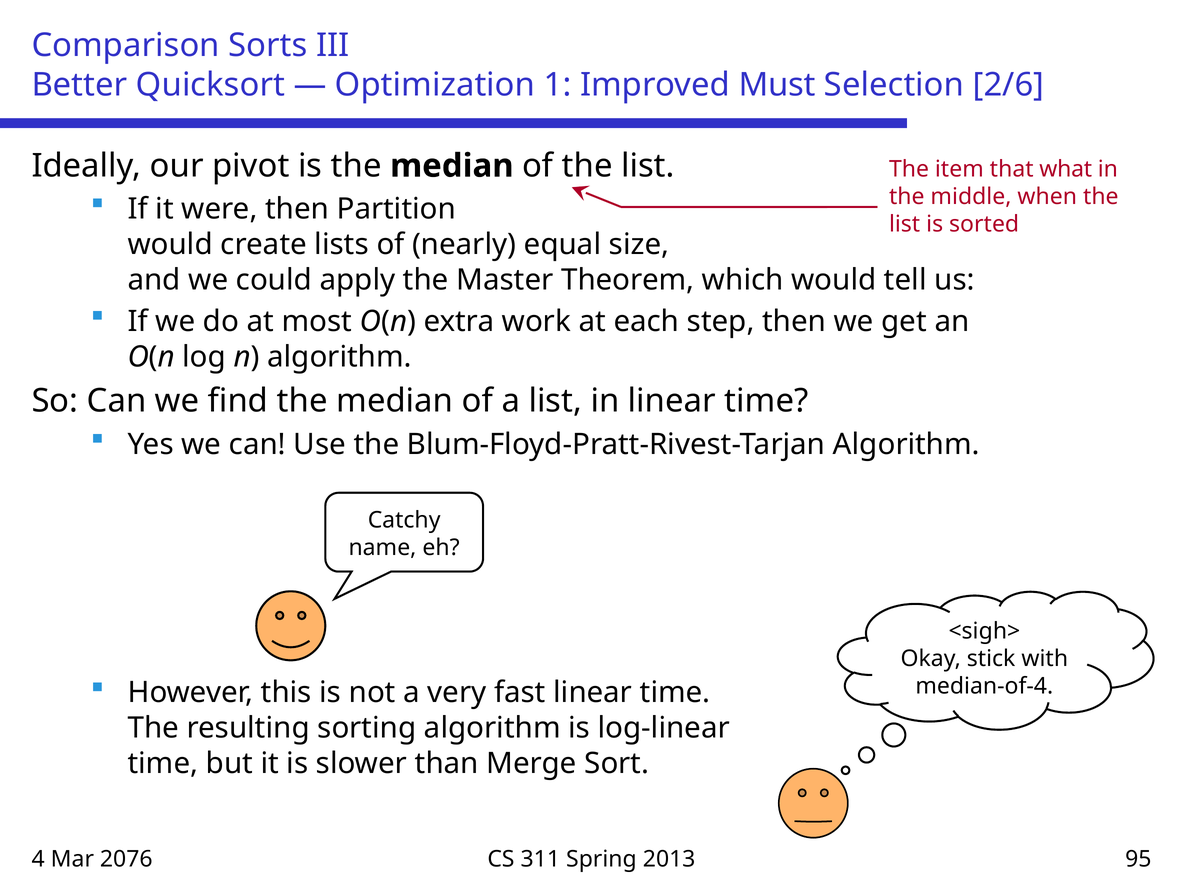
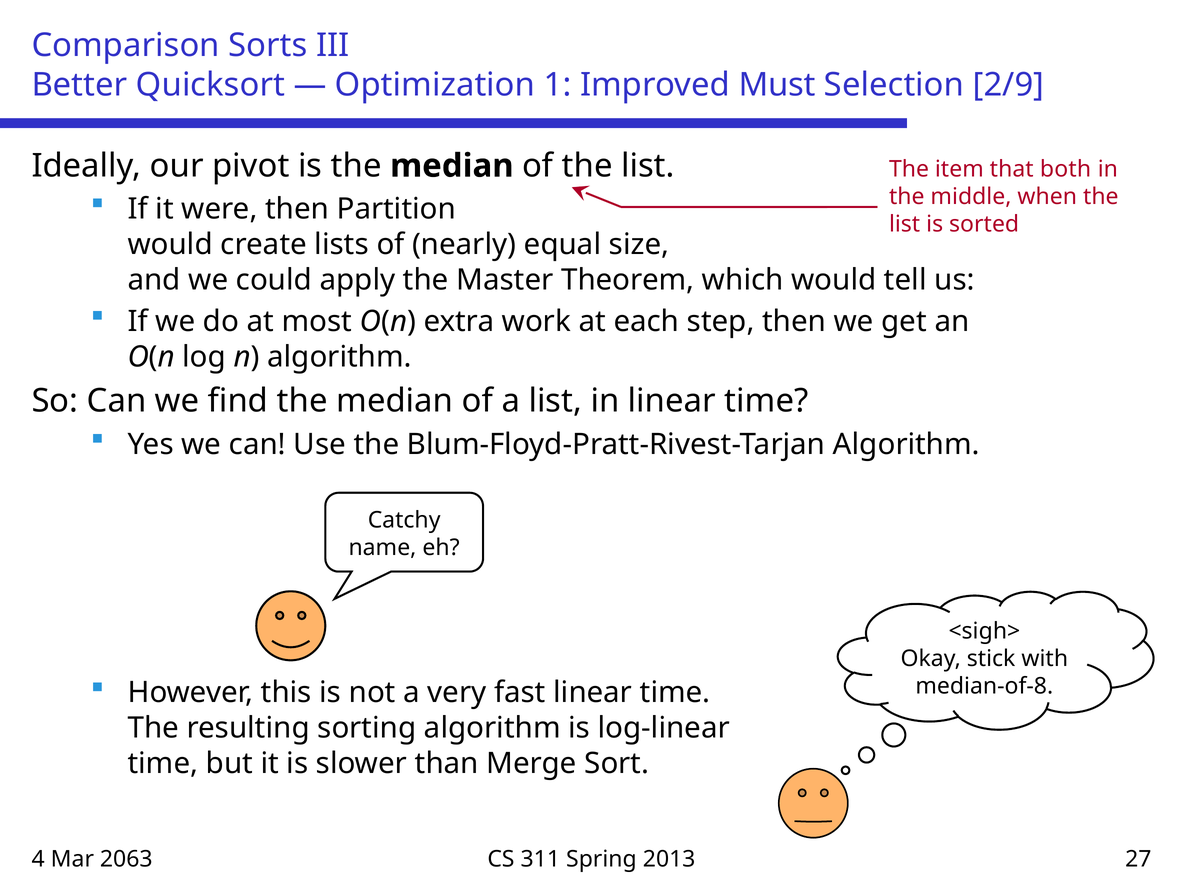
2/6: 2/6 -> 2/9
what: what -> both
median-of-4: median-of-4 -> median-of-8
2076: 2076 -> 2063
95: 95 -> 27
